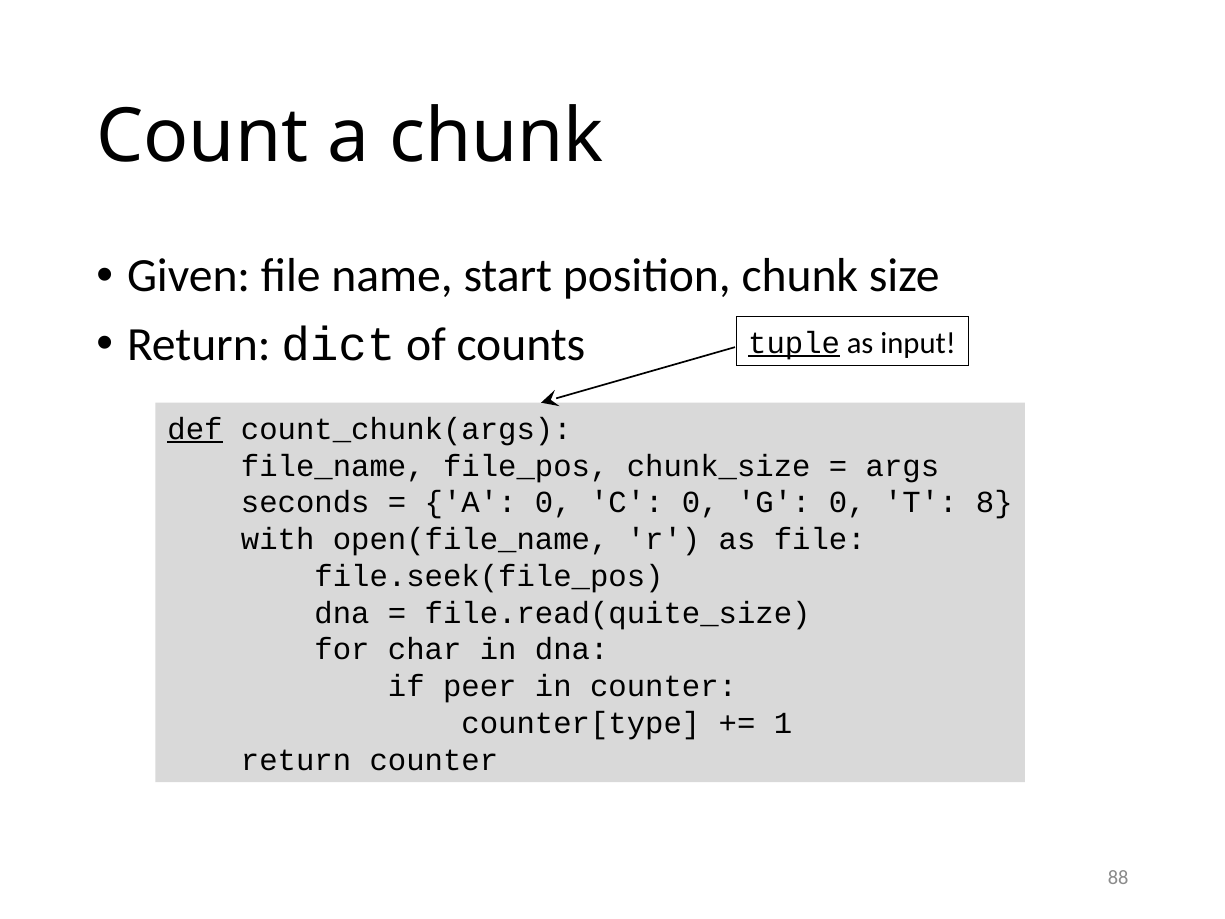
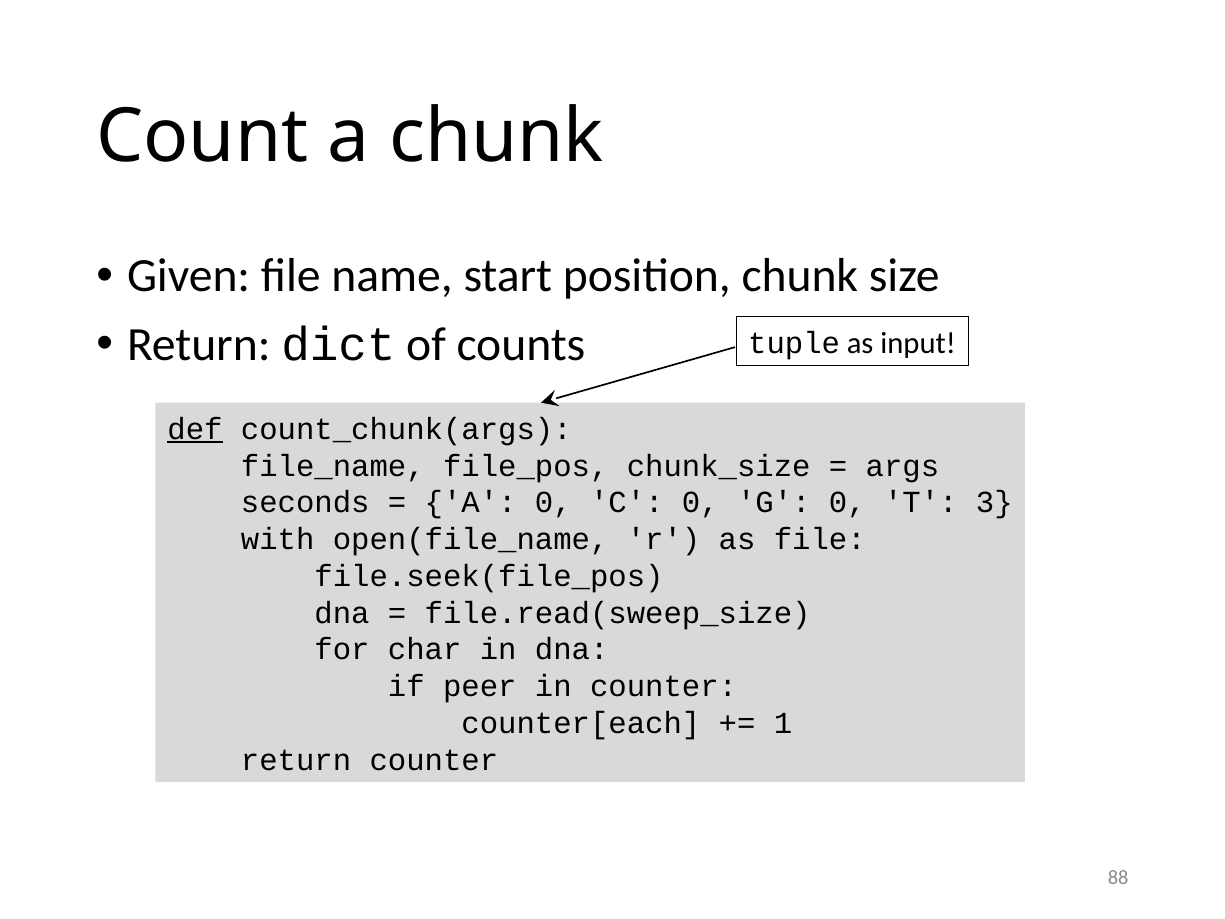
tuple underline: present -> none
8: 8 -> 3
file.read(quite_size: file.read(quite_size -> file.read(sweep_size
counter[type: counter[type -> counter[each
